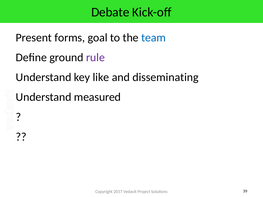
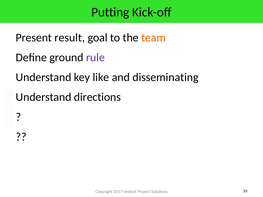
Debate: Debate -> Putting
forms: forms -> result
team colour: blue -> orange
measured: measured -> directions
